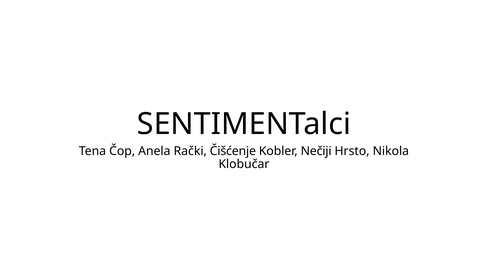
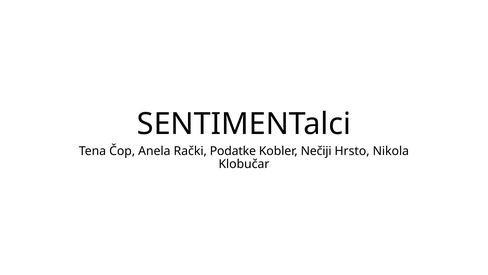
Čišćenje: Čišćenje -> Podatke
